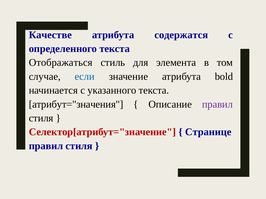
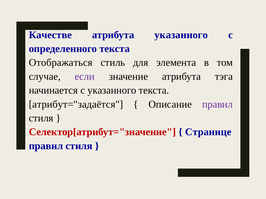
атрибута содержатся: содержатся -> указанного
если colour: blue -> purple
bold: bold -> тэга
атрибут="значения: атрибут="значения -> атрибут="задаётся
